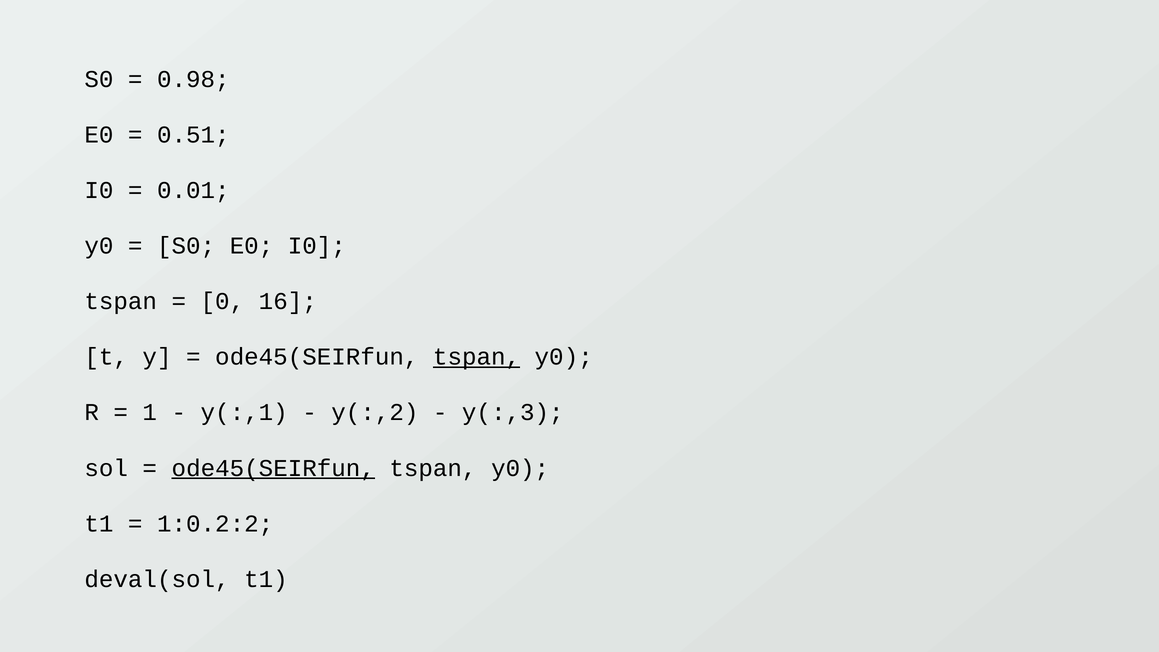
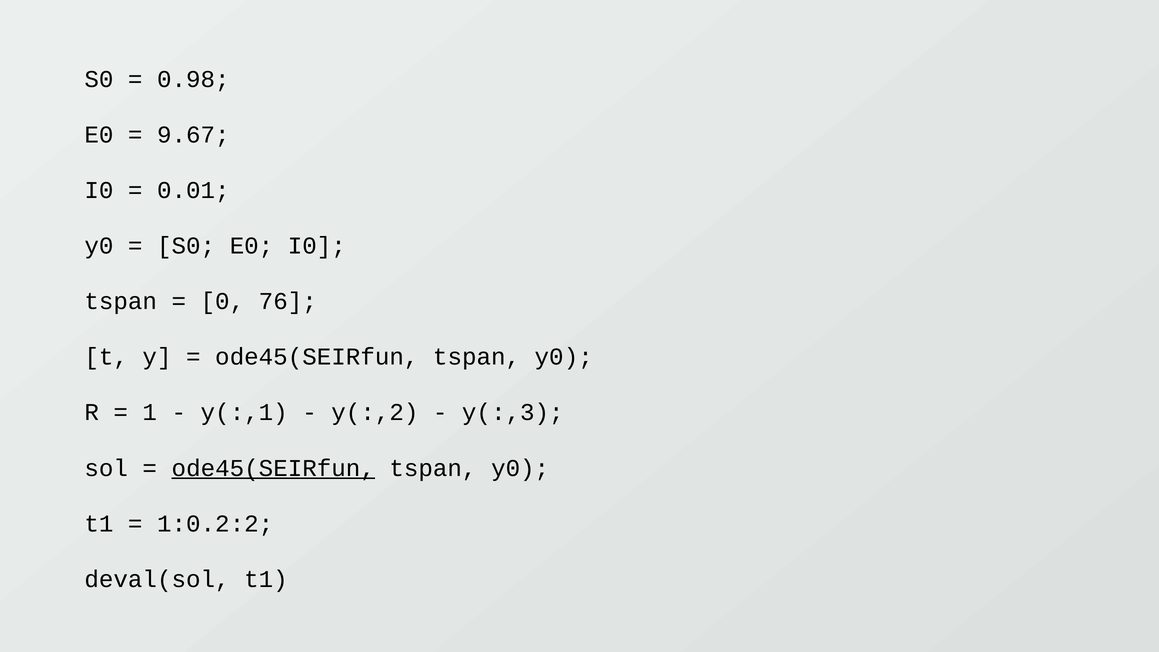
0.51: 0.51 -> 9.67
16: 16 -> 76
tspan at (477, 357) underline: present -> none
